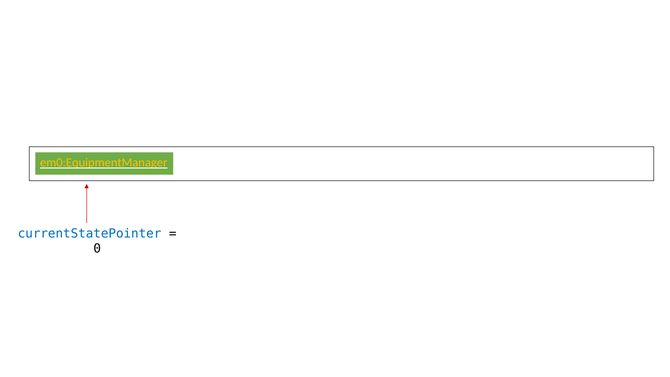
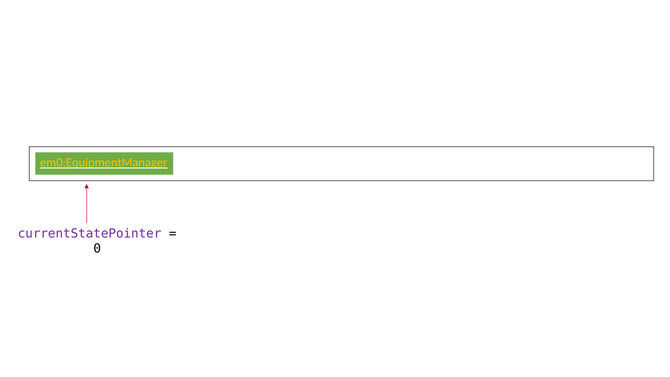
currentStatePointer colour: blue -> purple
